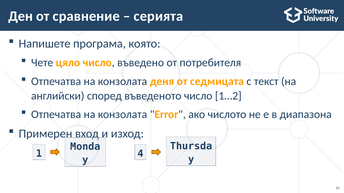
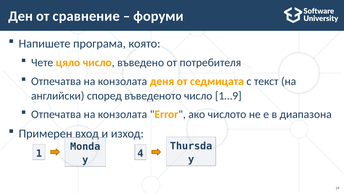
серията: серията -> форуми
1…2: 1…2 -> 1…9
